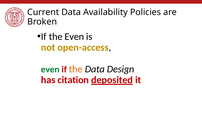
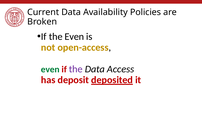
the at (76, 69) colour: orange -> purple
Design: Design -> Access
citation: citation -> deposit
